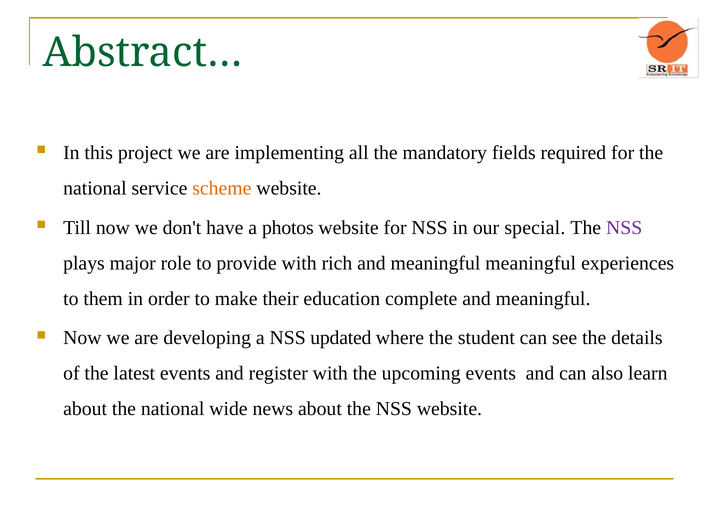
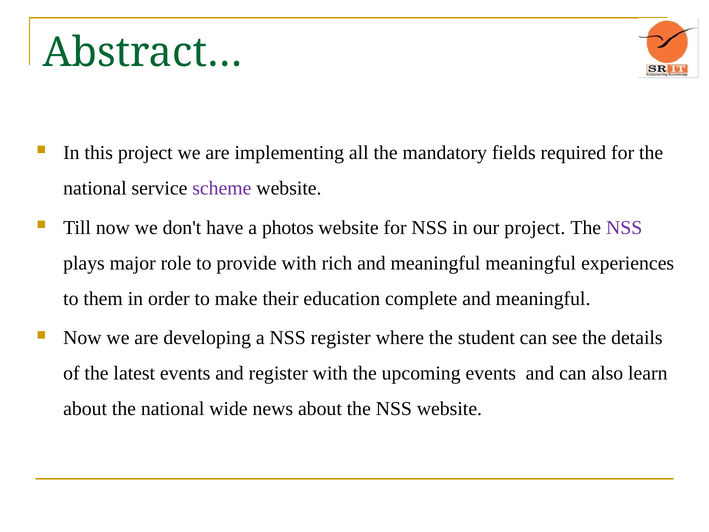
scheme colour: orange -> purple
our special: special -> project
NSS updated: updated -> register
